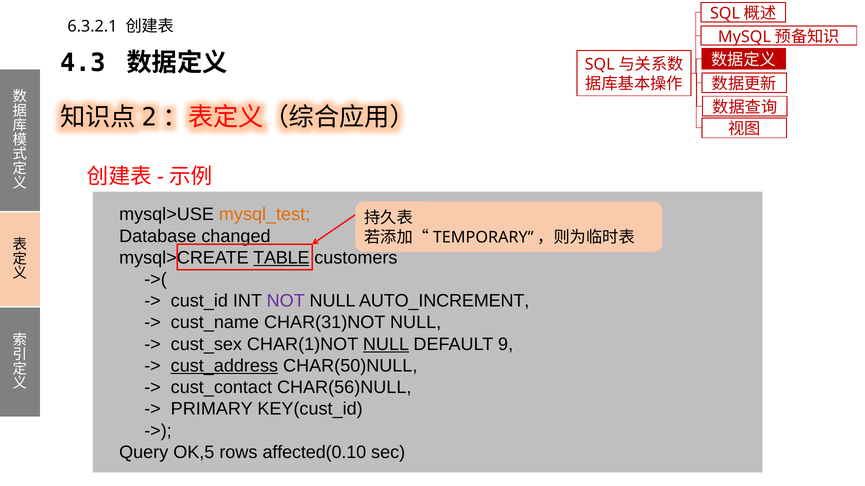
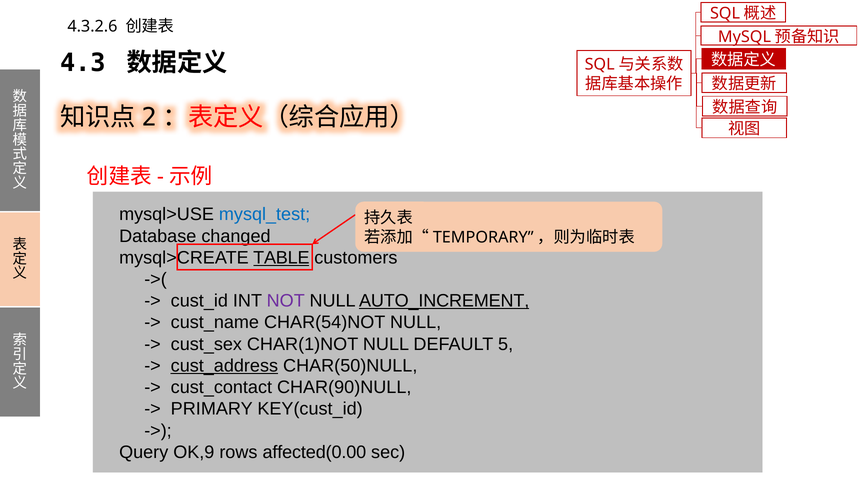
6.3.2.1: 6.3.2.1 -> 4.3.2.6
mysql_test colour: orange -> blue
AUTO_INCREMENT underline: none -> present
CHAR(31)NOT: CHAR(31)NOT -> CHAR(54)NOT
NULL at (386, 345) underline: present -> none
9: 9 -> 5
CHAR(56)NULL: CHAR(56)NULL -> CHAR(90)NULL
OK,5: OK,5 -> OK,9
affected(0.10: affected(0.10 -> affected(0.00
